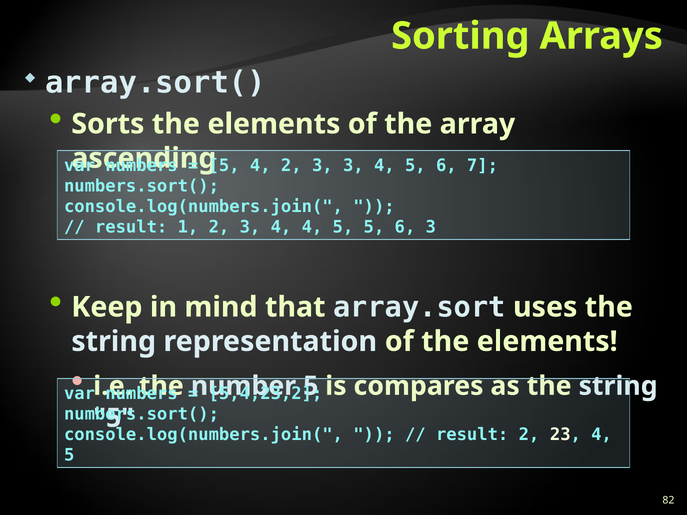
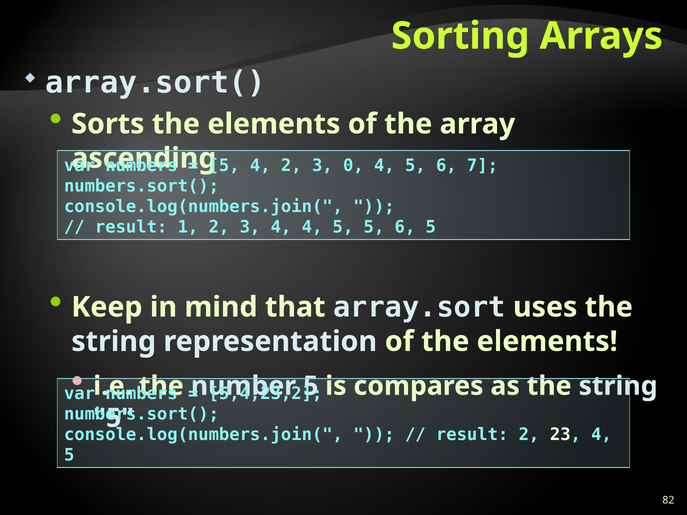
3 3: 3 -> 0
6 3: 3 -> 5
